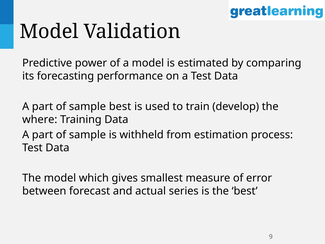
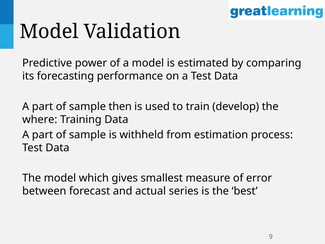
sample best: best -> then
